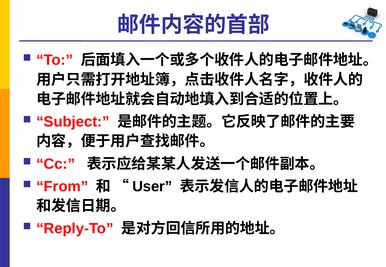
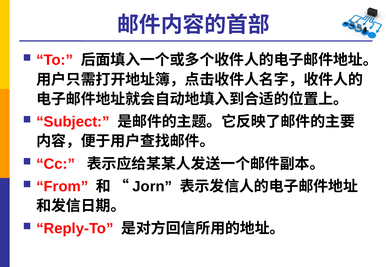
User: User -> Jorn
